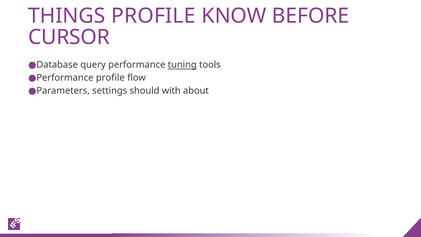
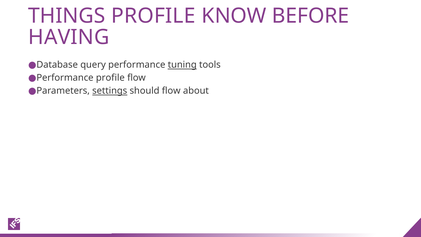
CURSOR: CURSOR -> HAVING
settings underline: none -> present
should with: with -> flow
